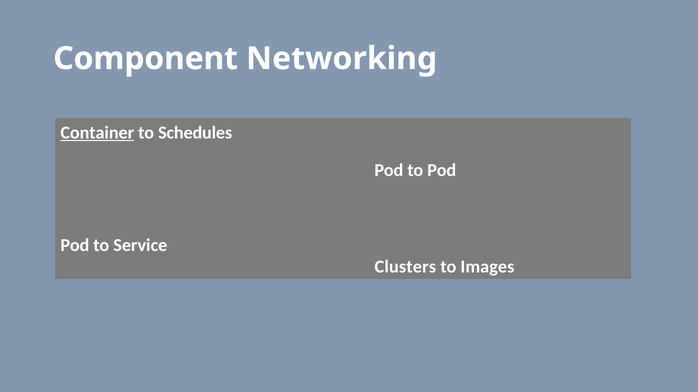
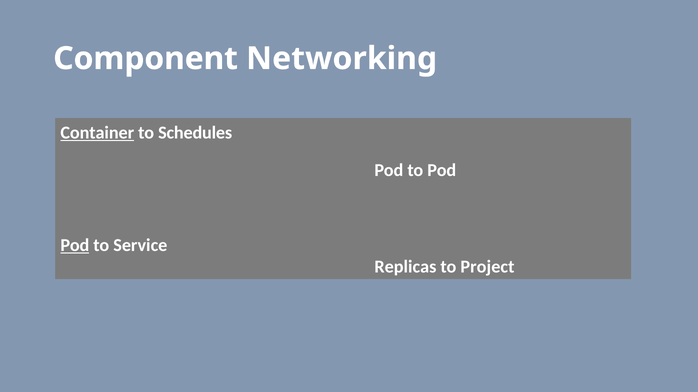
Pod at (75, 246) underline: none -> present
Clusters: Clusters -> Replicas
Images: Images -> Project
